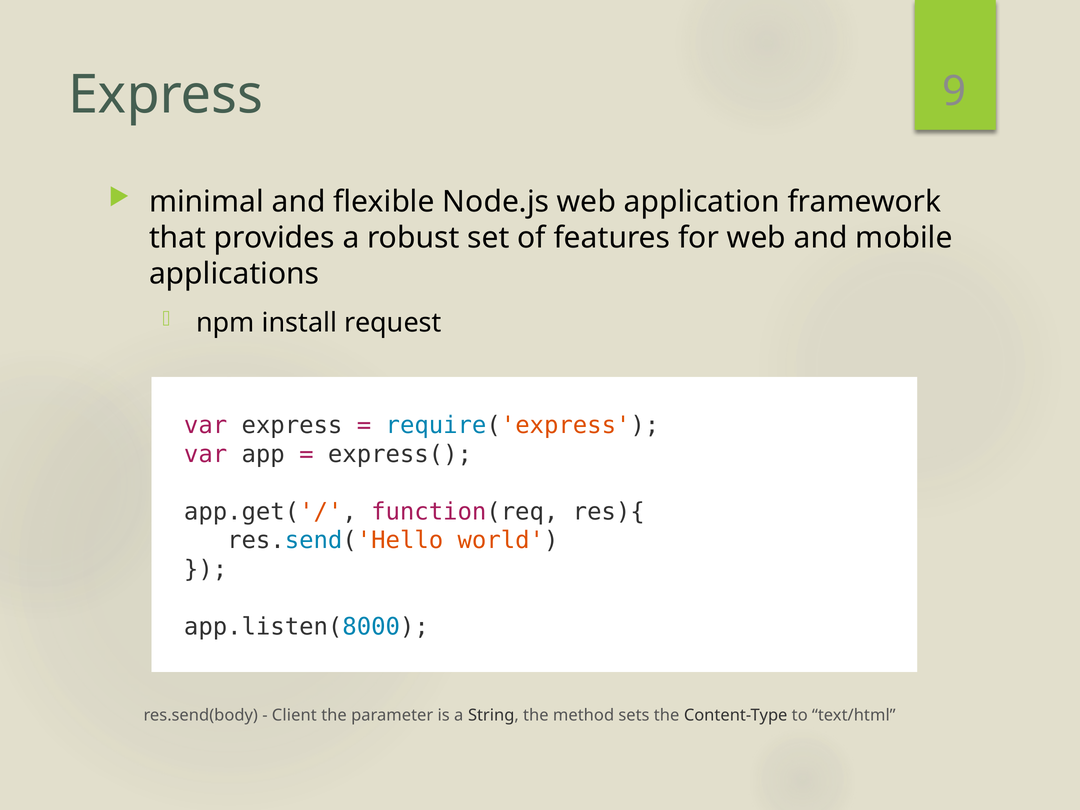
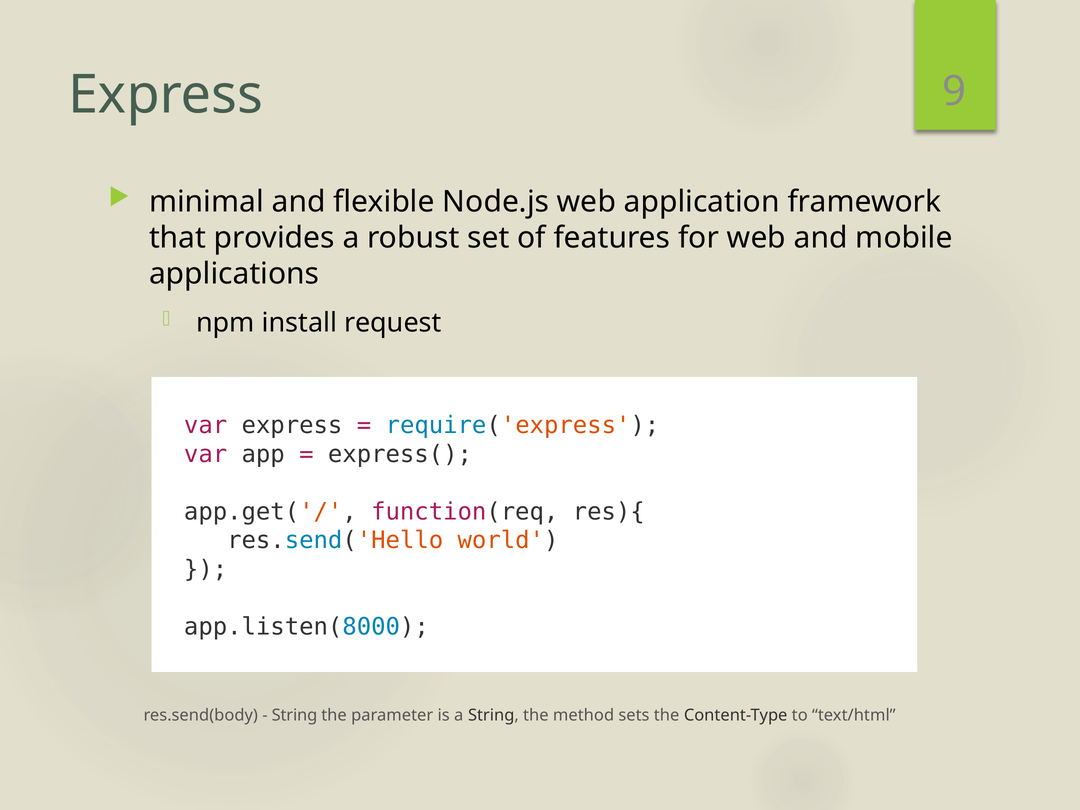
Client at (294, 715): Client -> String
